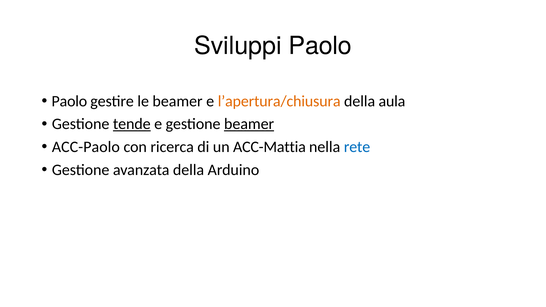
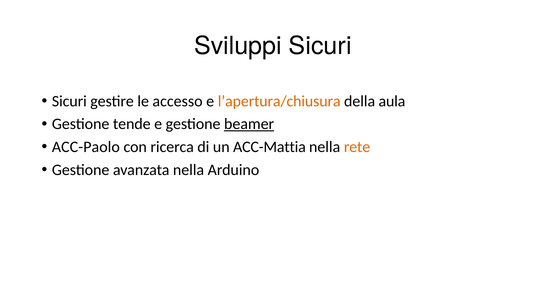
Sviluppi Paolo: Paolo -> Sicuri
Paolo at (69, 101): Paolo -> Sicuri
le beamer: beamer -> accesso
tende underline: present -> none
rete colour: blue -> orange
avanzata della: della -> nella
